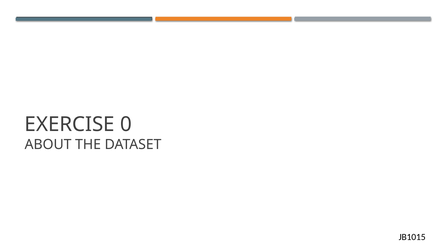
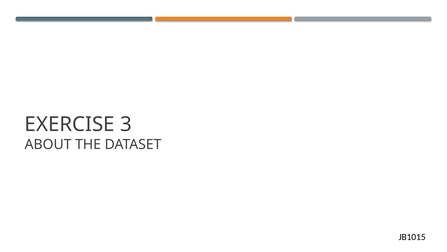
0: 0 -> 3
